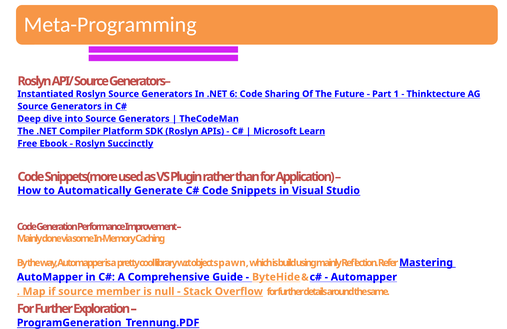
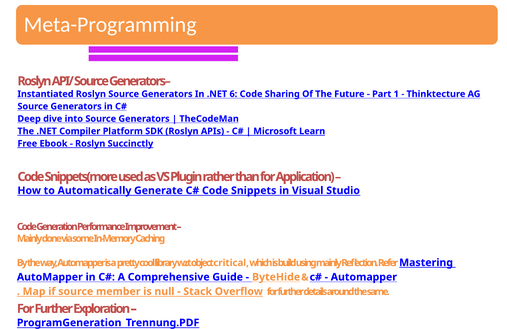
spawn: spawn -> critical
